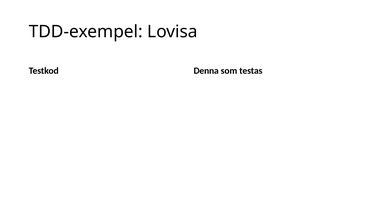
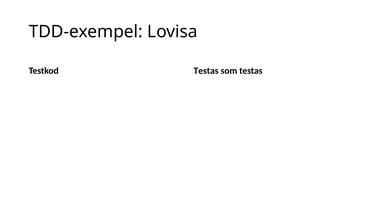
Testkod Denna: Denna -> Testas
